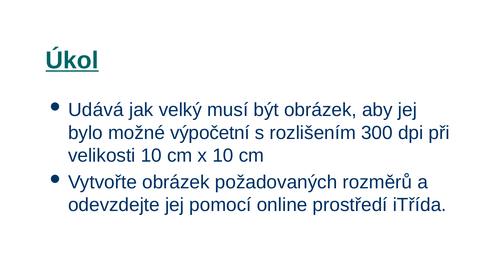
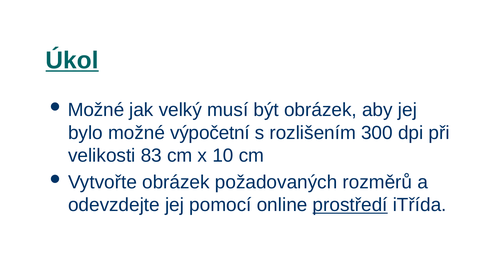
Udává at (96, 110): Udává -> Možné
velikosti 10: 10 -> 83
prostředí underline: none -> present
